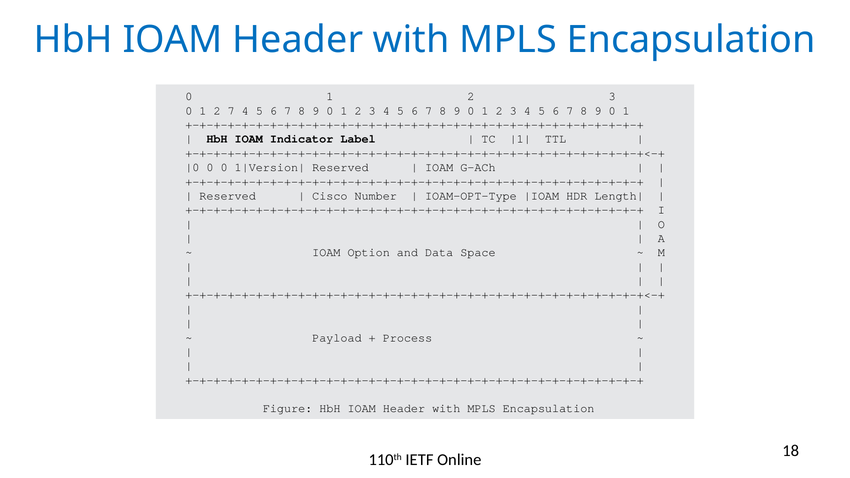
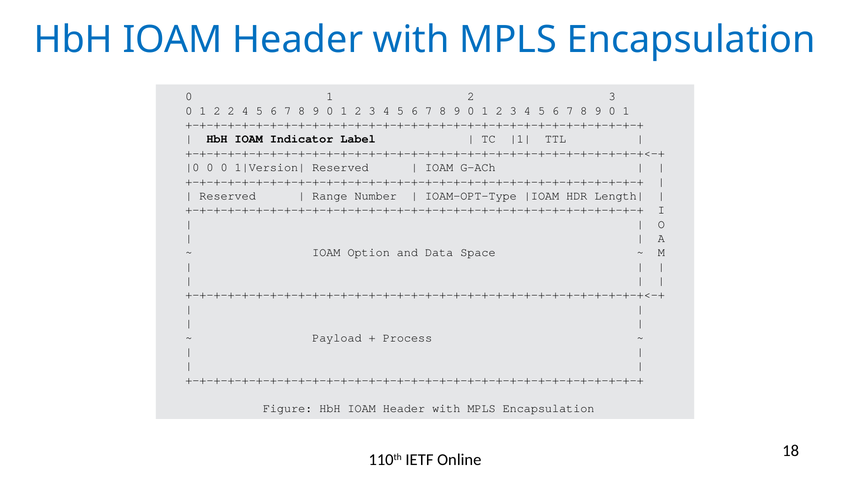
2 7: 7 -> 2
Cisco: Cisco -> Range
